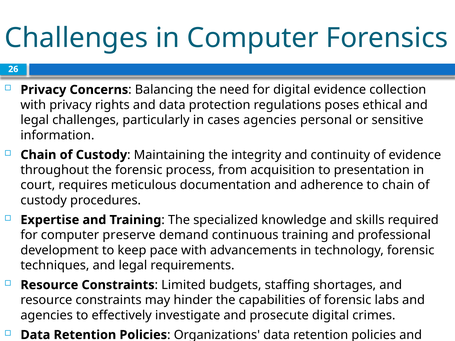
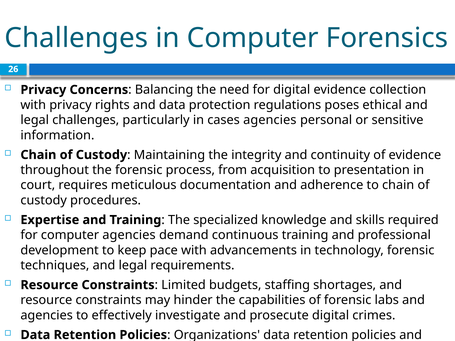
computer preserve: preserve -> agencies
